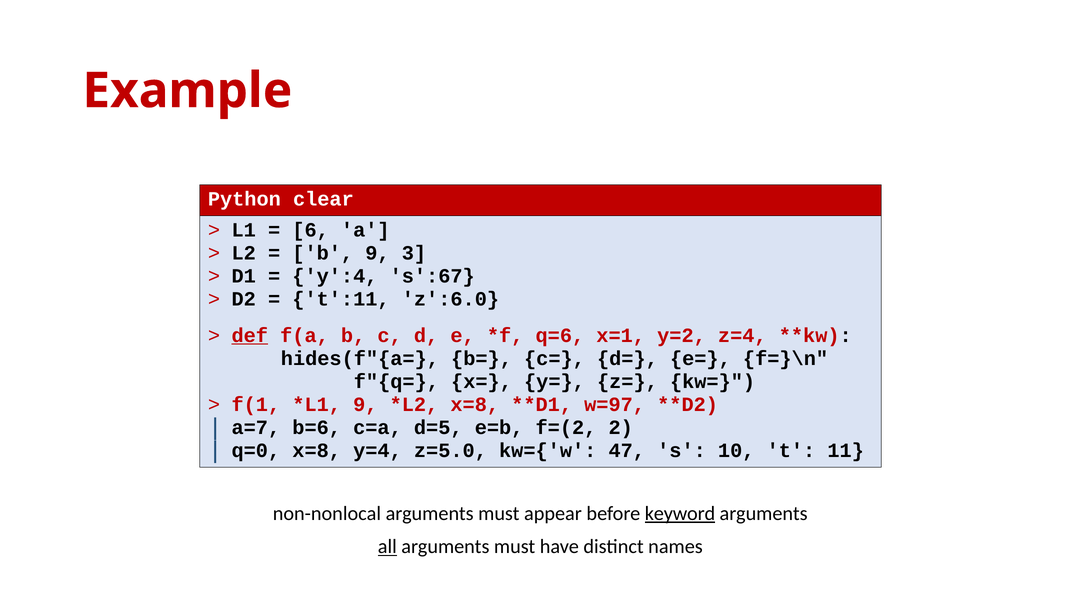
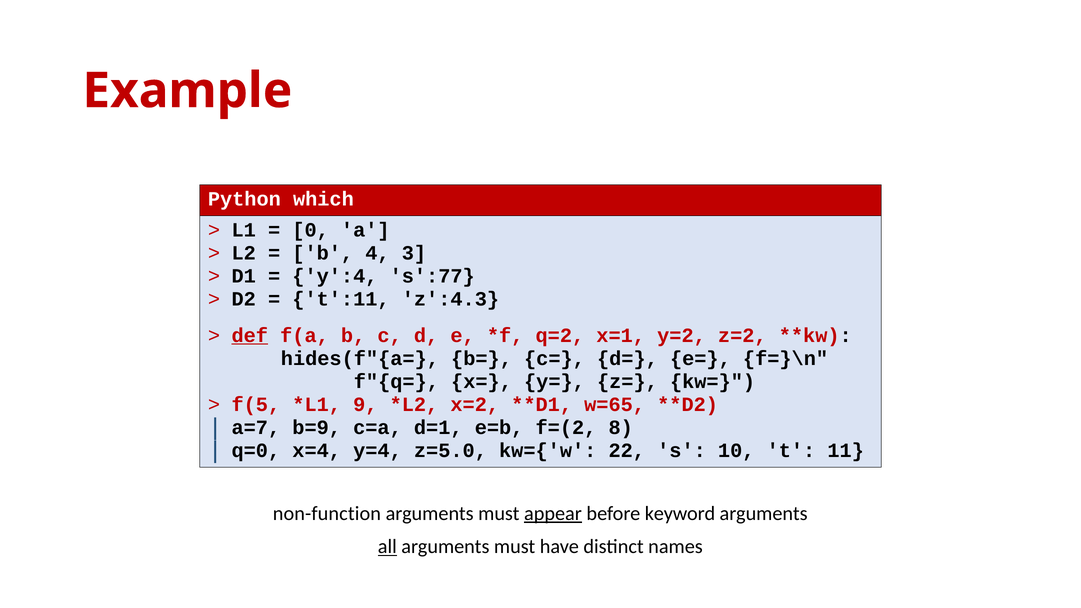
clear: clear -> which
6: 6 -> 0
b 9: 9 -> 4
s':67: s':67 -> s':77
z':6.0: z':6.0 -> z':4.3
q=6: q=6 -> q=2
z=4: z=4 -> z=2
f(1: f(1 -> f(5
x=8 at (475, 404): x=8 -> x=2
w=97: w=97 -> w=65
b=6: b=6 -> b=9
d=5: d=5 -> d=1
2: 2 -> 8
q=0 x=8: x=8 -> x=4
47: 47 -> 22
non-nonlocal: non-nonlocal -> non-function
appear underline: none -> present
keyword underline: present -> none
